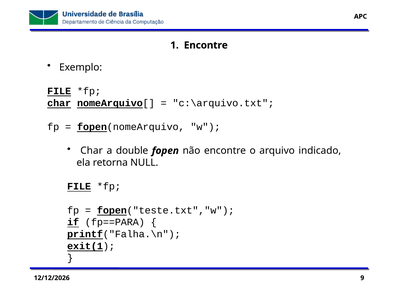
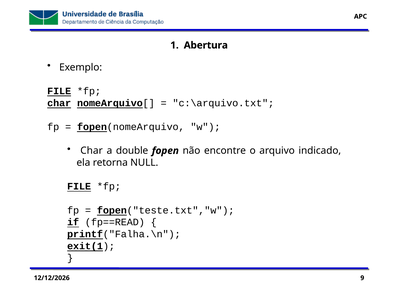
1 Encontre: Encontre -> Abertura
fp==PARA: fp==PARA -> fp==READ
